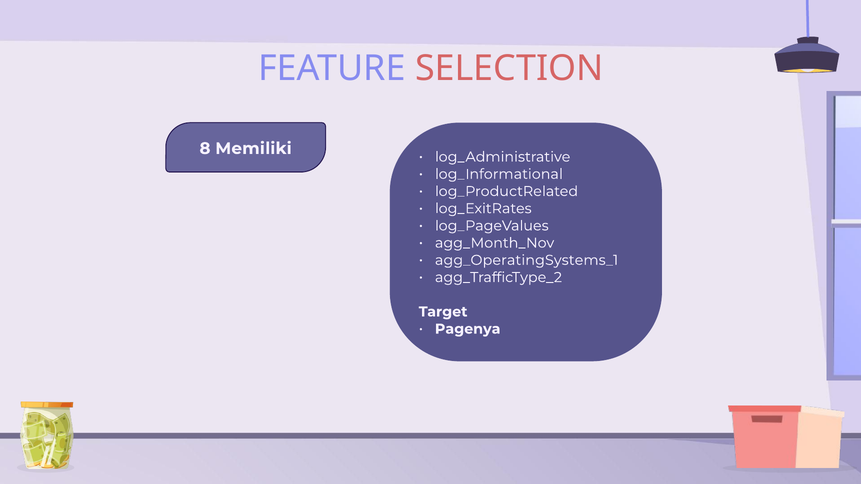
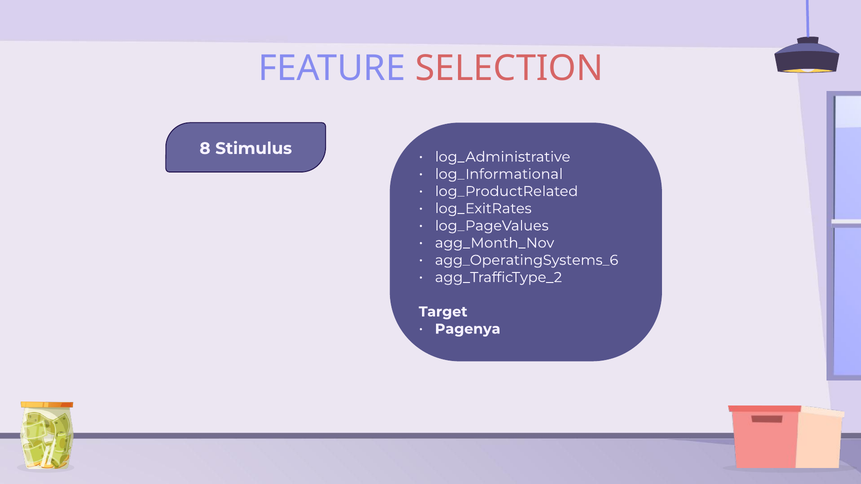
Memiliki: Memiliki -> Stimulus
agg_OperatingSystems_1: agg_OperatingSystems_1 -> agg_OperatingSystems_6
